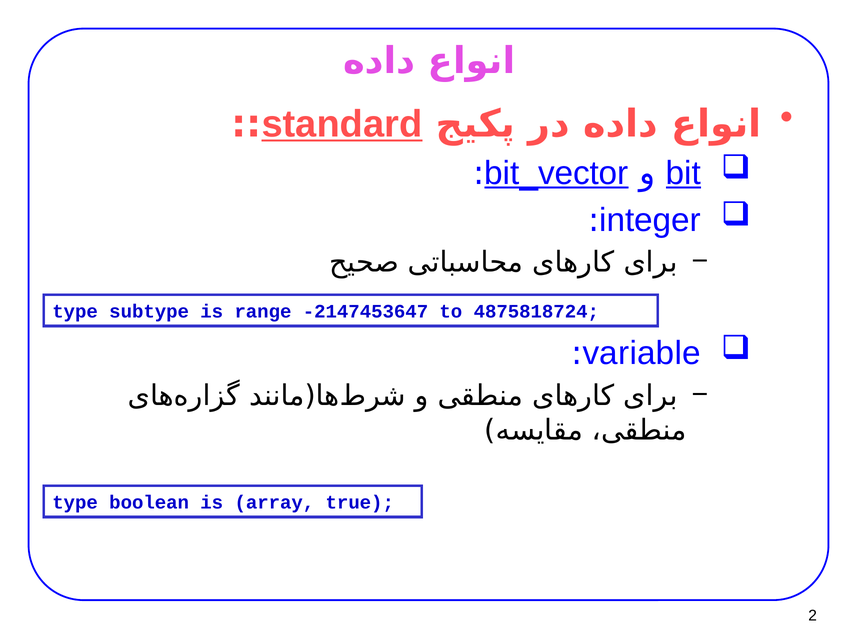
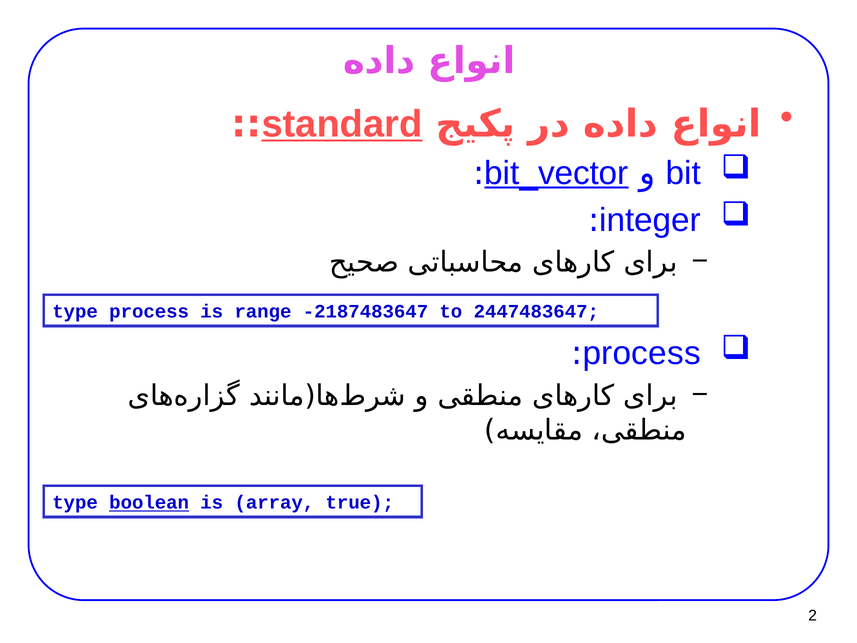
bit underline: present -> none
type subtype: subtype -> process
-2147453647: -2147453647 -> -2187483647
4875818724: 4875818724 -> 2447483647
variable at (642, 353): variable -> process
boolean underline: none -> present
